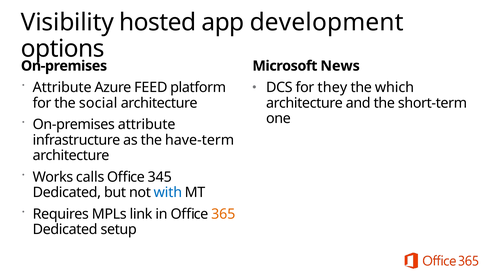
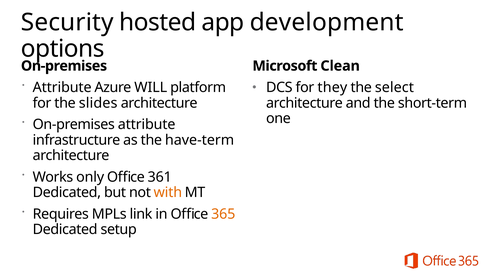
Visibility: Visibility -> Security
News: News -> Clean
FEED: FEED -> WILL
which: which -> select
social: social -> slides
calls: calls -> only
345: 345 -> 361
with colour: blue -> orange
